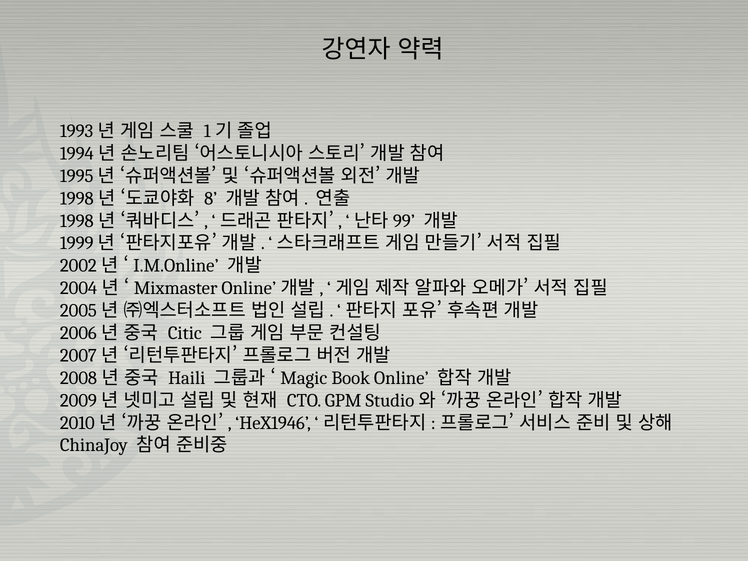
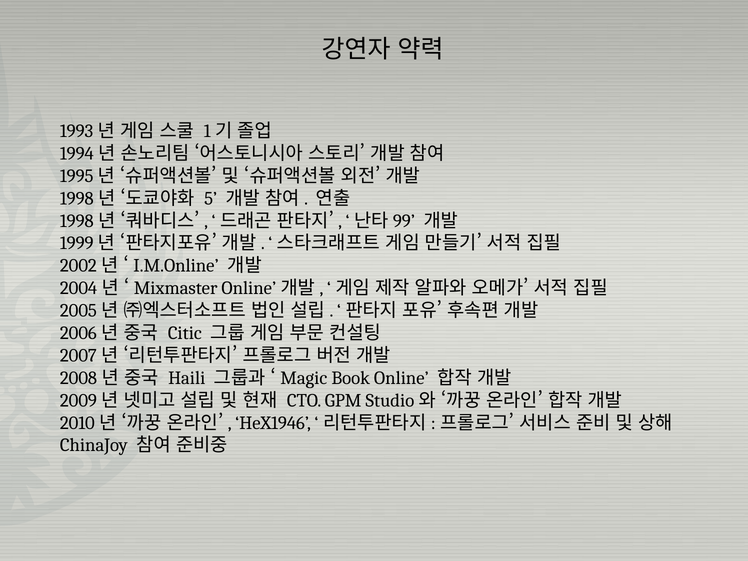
8: 8 -> 5
